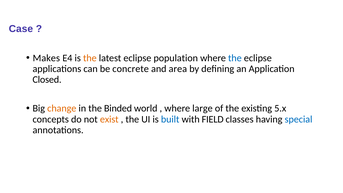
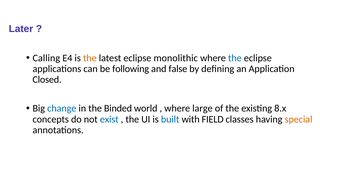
Case: Case -> Later
Makes: Makes -> Calling
population: population -> monolithic
concrete: concrete -> following
area: area -> false
change colour: orange -> blue
5.x: 5.x -> 8.x
exist colour: orange -> blue
special colour: blue -> orange
